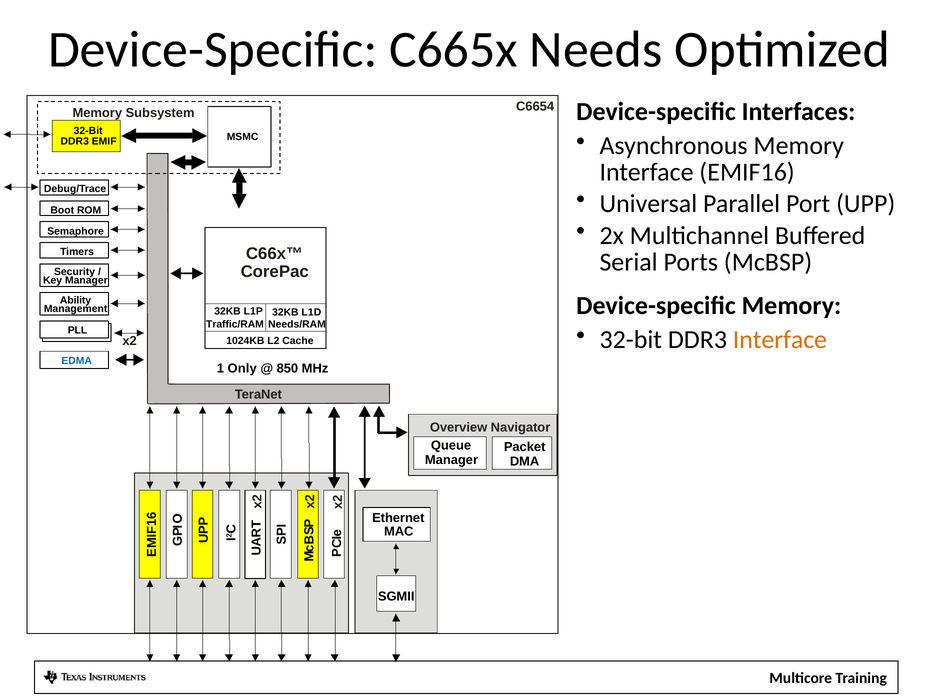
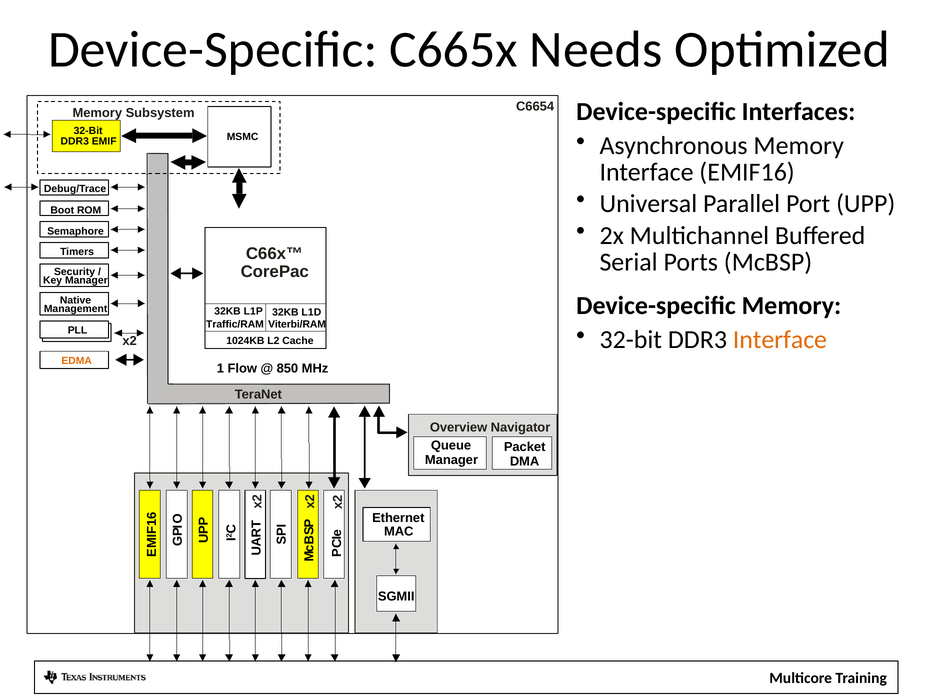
Ability: Ability -> Native
Needs/RAM: Needs/RAM -> Viterbi/RAM
EDMA colour: blue -> orange
Only: Only -> Flow
